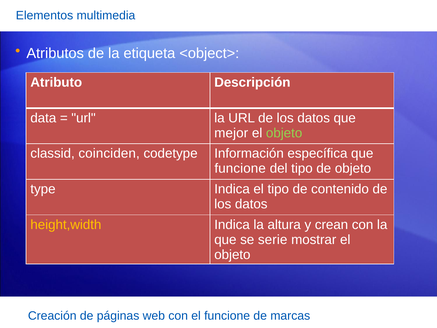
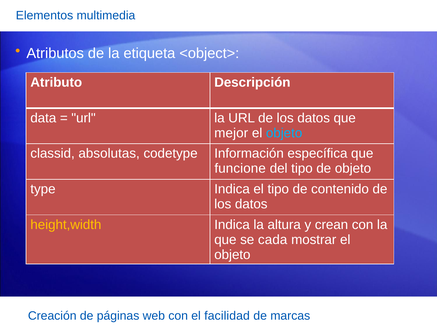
objeto at (284, 133) colour: light green -> light blue
coinciden: coinciden -> absolutas
serie: serie -> cada
el funcione: funcione -> facilidad
